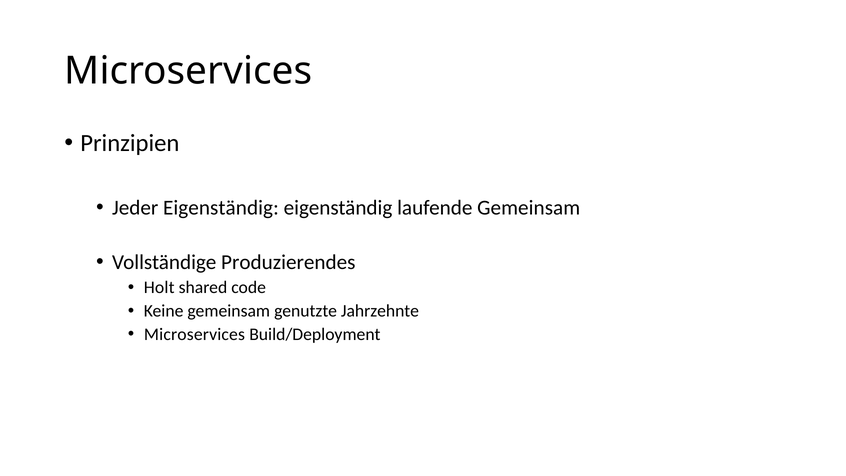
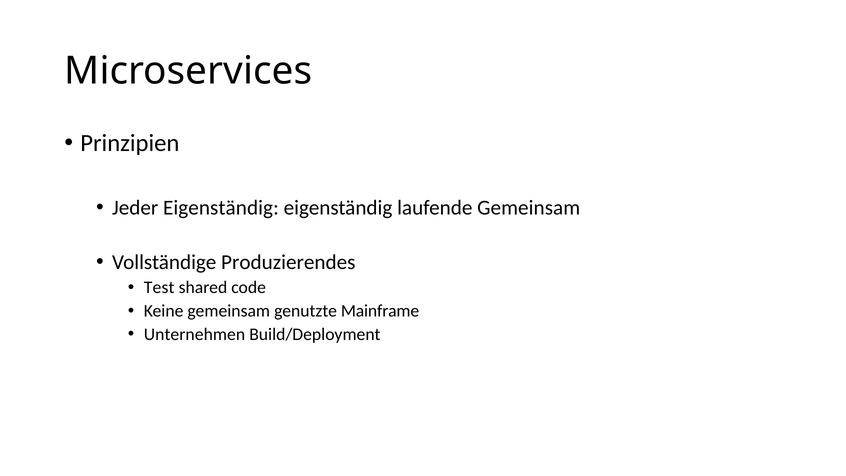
Holt: Holt -> Test
Jahrzehnte: Jahrzehnte -> Mainframe
Microservices at (194, 334): Microservices -> Unternehmen
